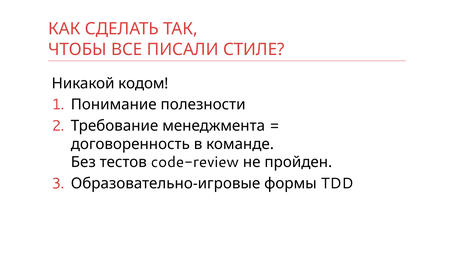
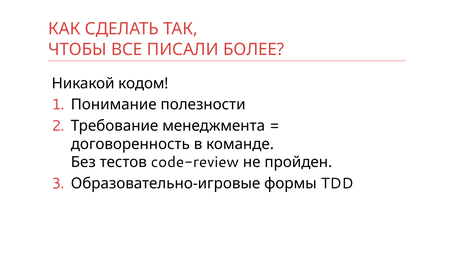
СТИЛЕ: СТИЛЕ -> БОЛЕЕ
